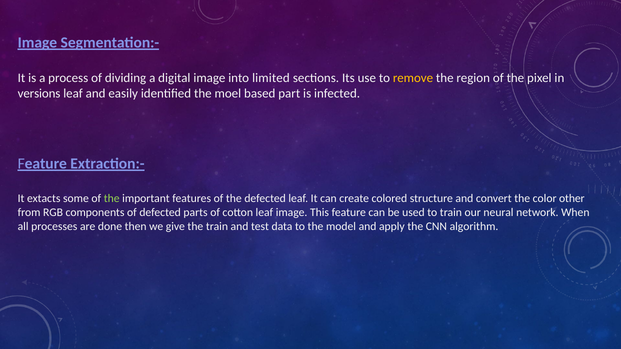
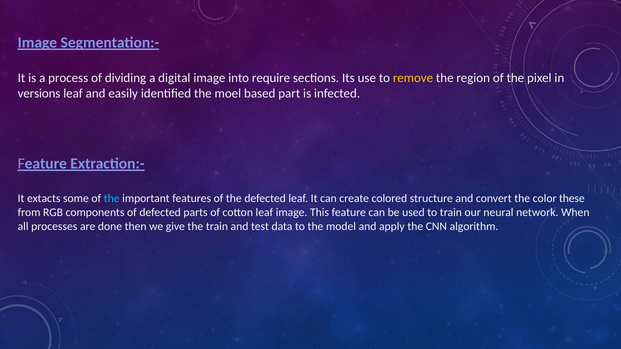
limited: limited -> require
the at (112, 198) colour: light green -> light blue
other: other -> these
